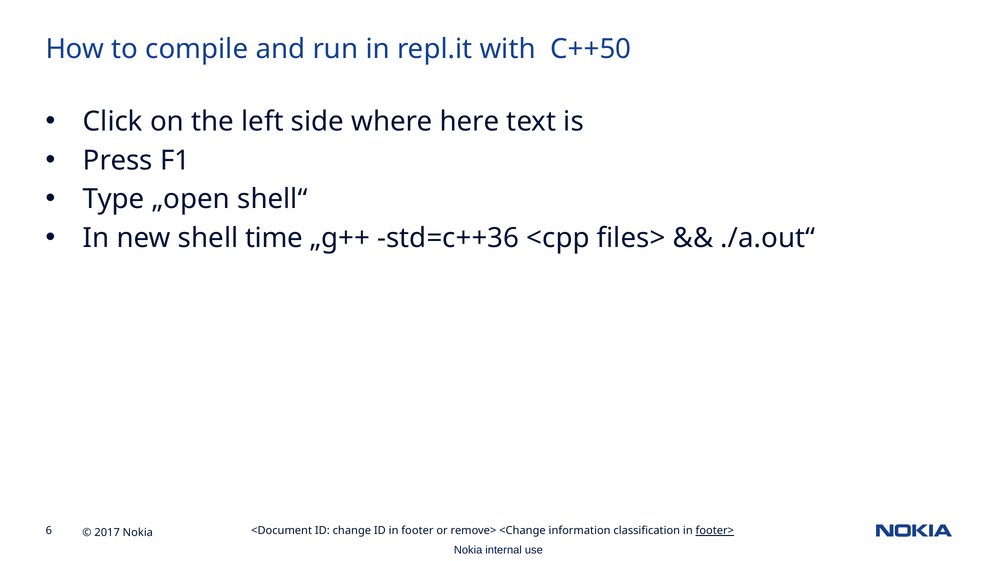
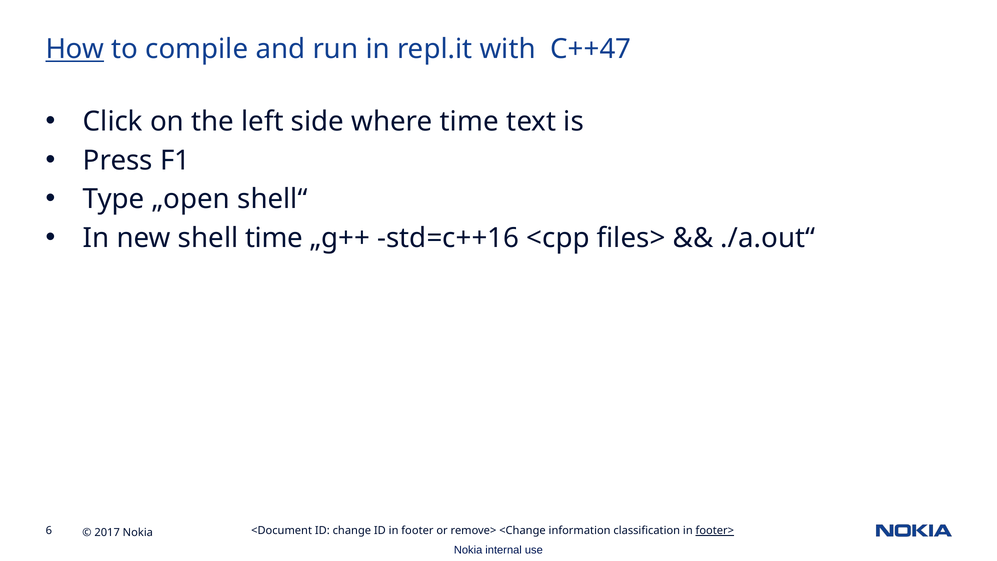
How underline: none -> present
C++50: C++50 -> C++47
where here: here -> time
std=c++36: std=c++36 -> std=c++16
